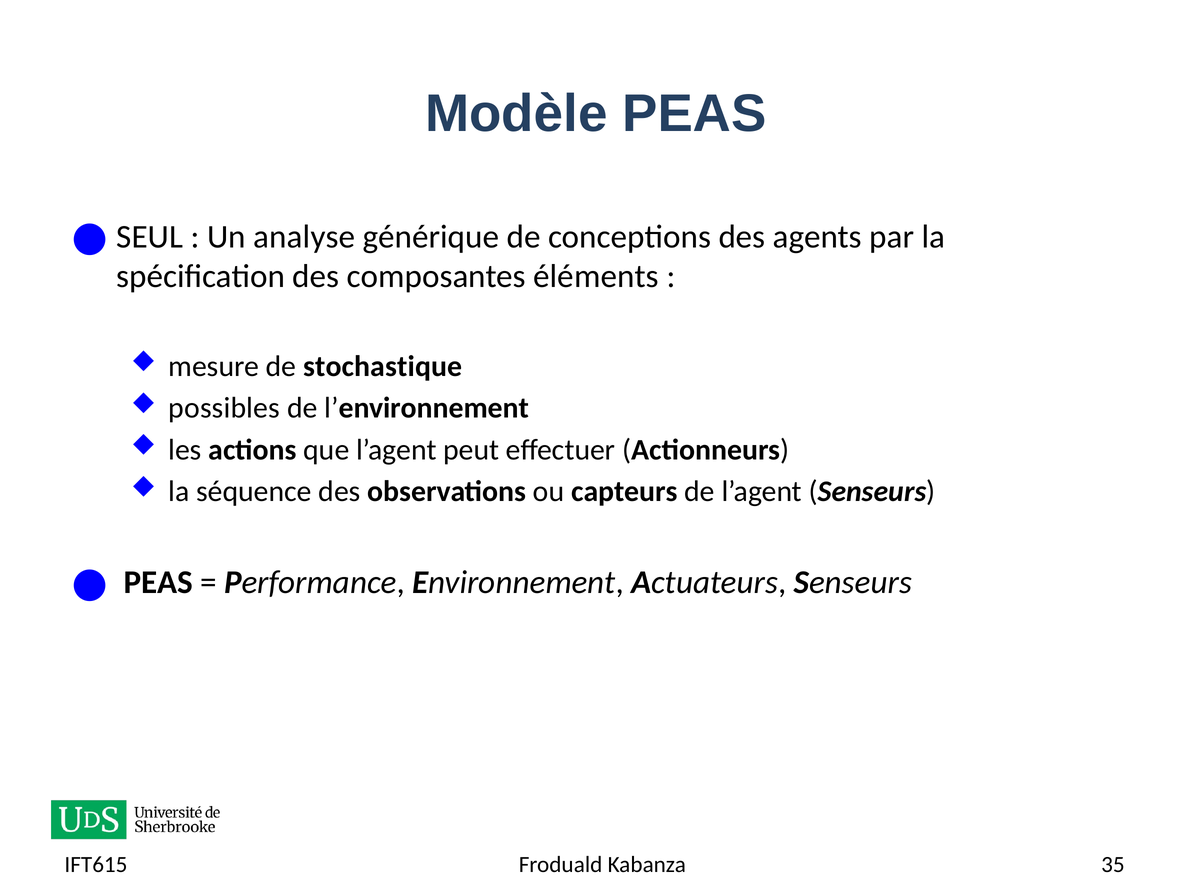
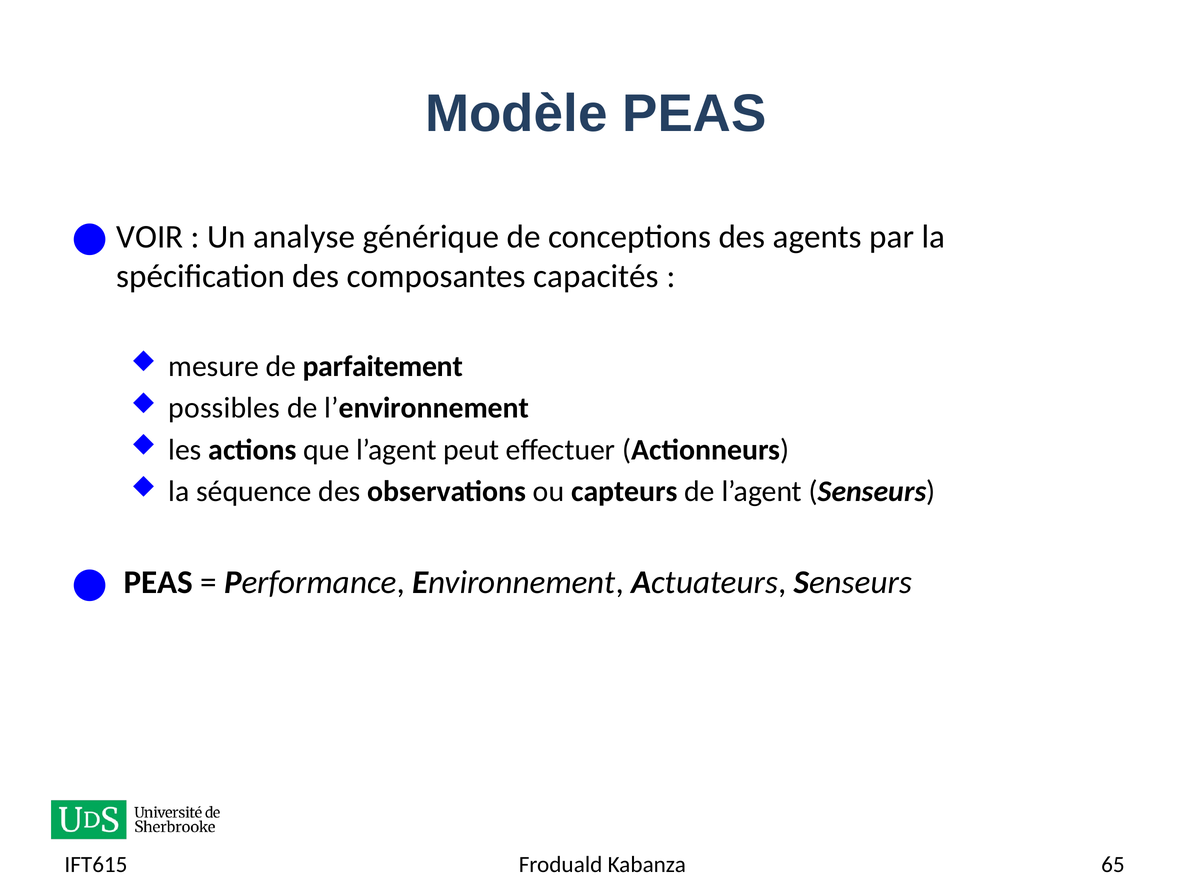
SEUL: SEUL -> VOIR
éléments: éléments -> capacités
stochastique: stochastique -> parfaitement
35: 35 -> 65
